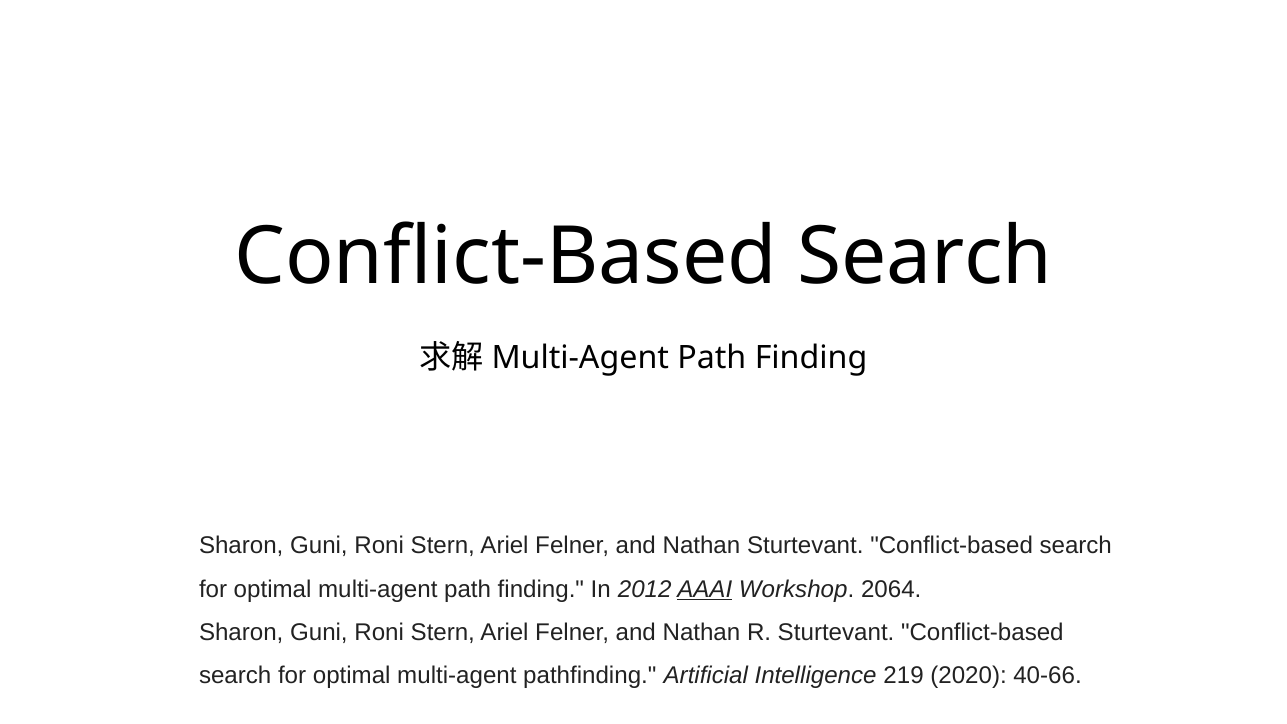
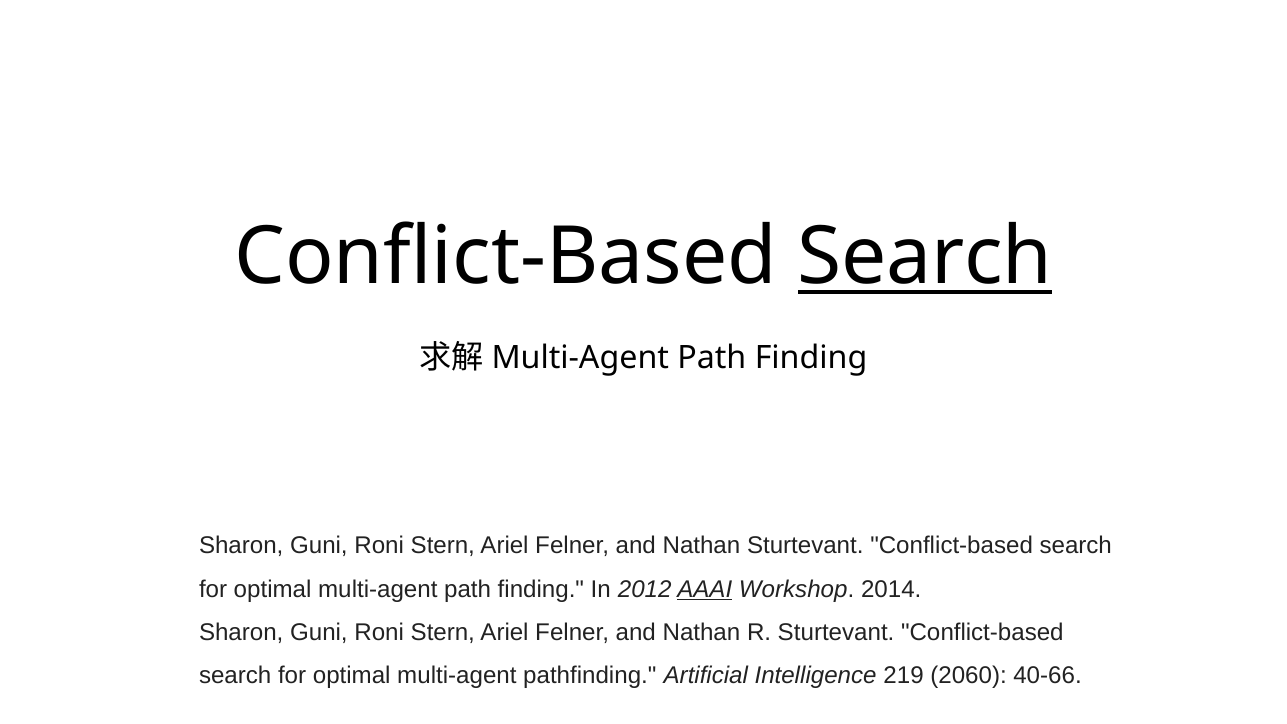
Search at (925, 257) underline: none -> present
2064: 2064 -> 2014
2020: 2020 -> 2060
